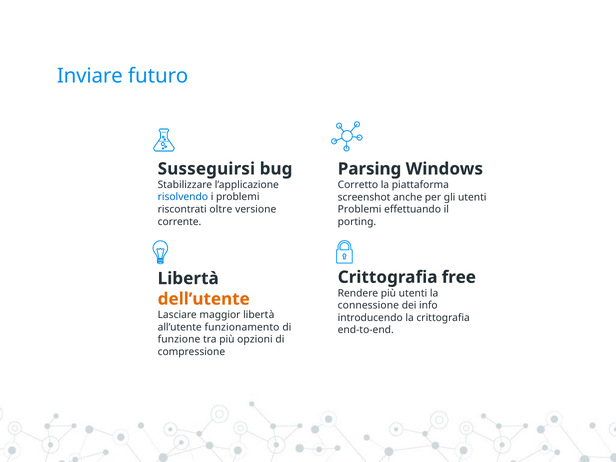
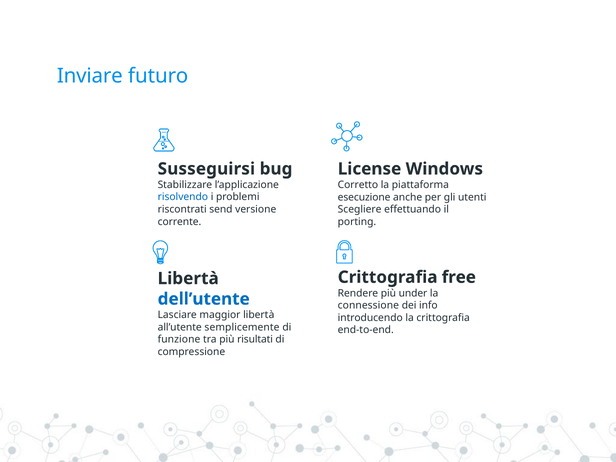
Parsing: Parsing -> License
screenshot: screenshot -> esecuzione
oltre: oltre -> send
Problemi at (360, 209): Problemi -> Scegliere
più utenti: utenti -> under
dell’utente colour: orange -> blue
funzionamento: funzionamento -> semplicemente
opzioni: opzioni -> risultati
